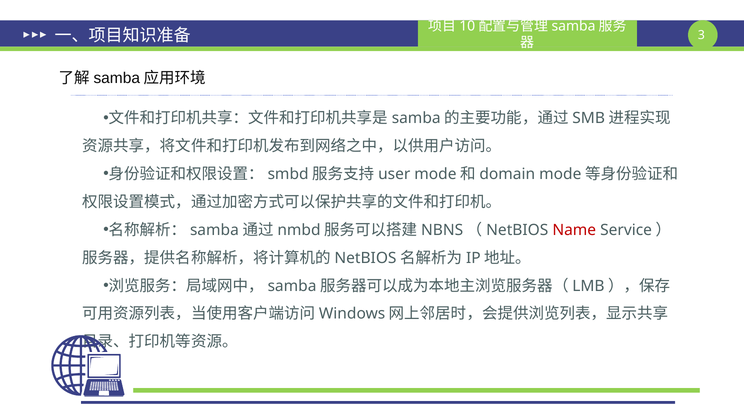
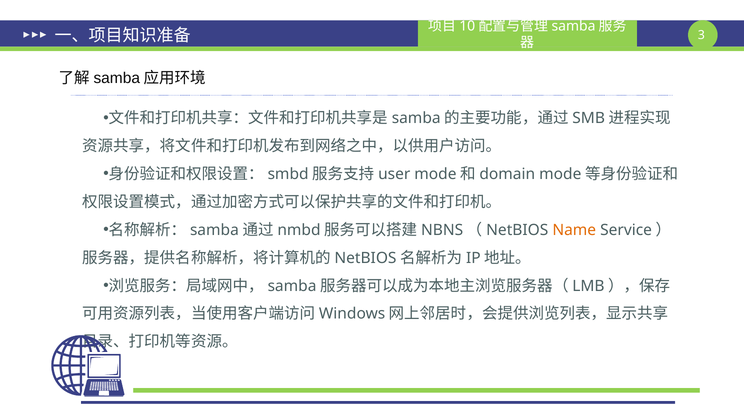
Name colour: red -> orange
